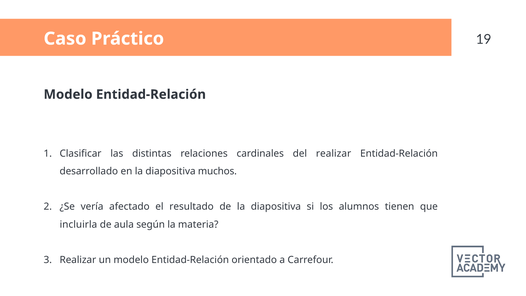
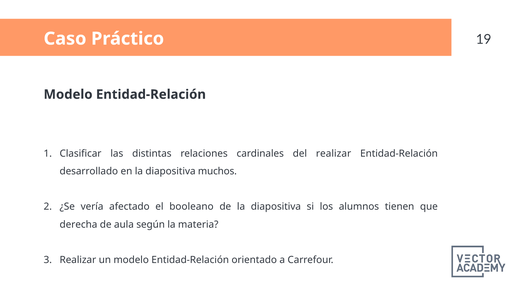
resultado: resultado -> booleano
incluirla: incluirla -> derecha
